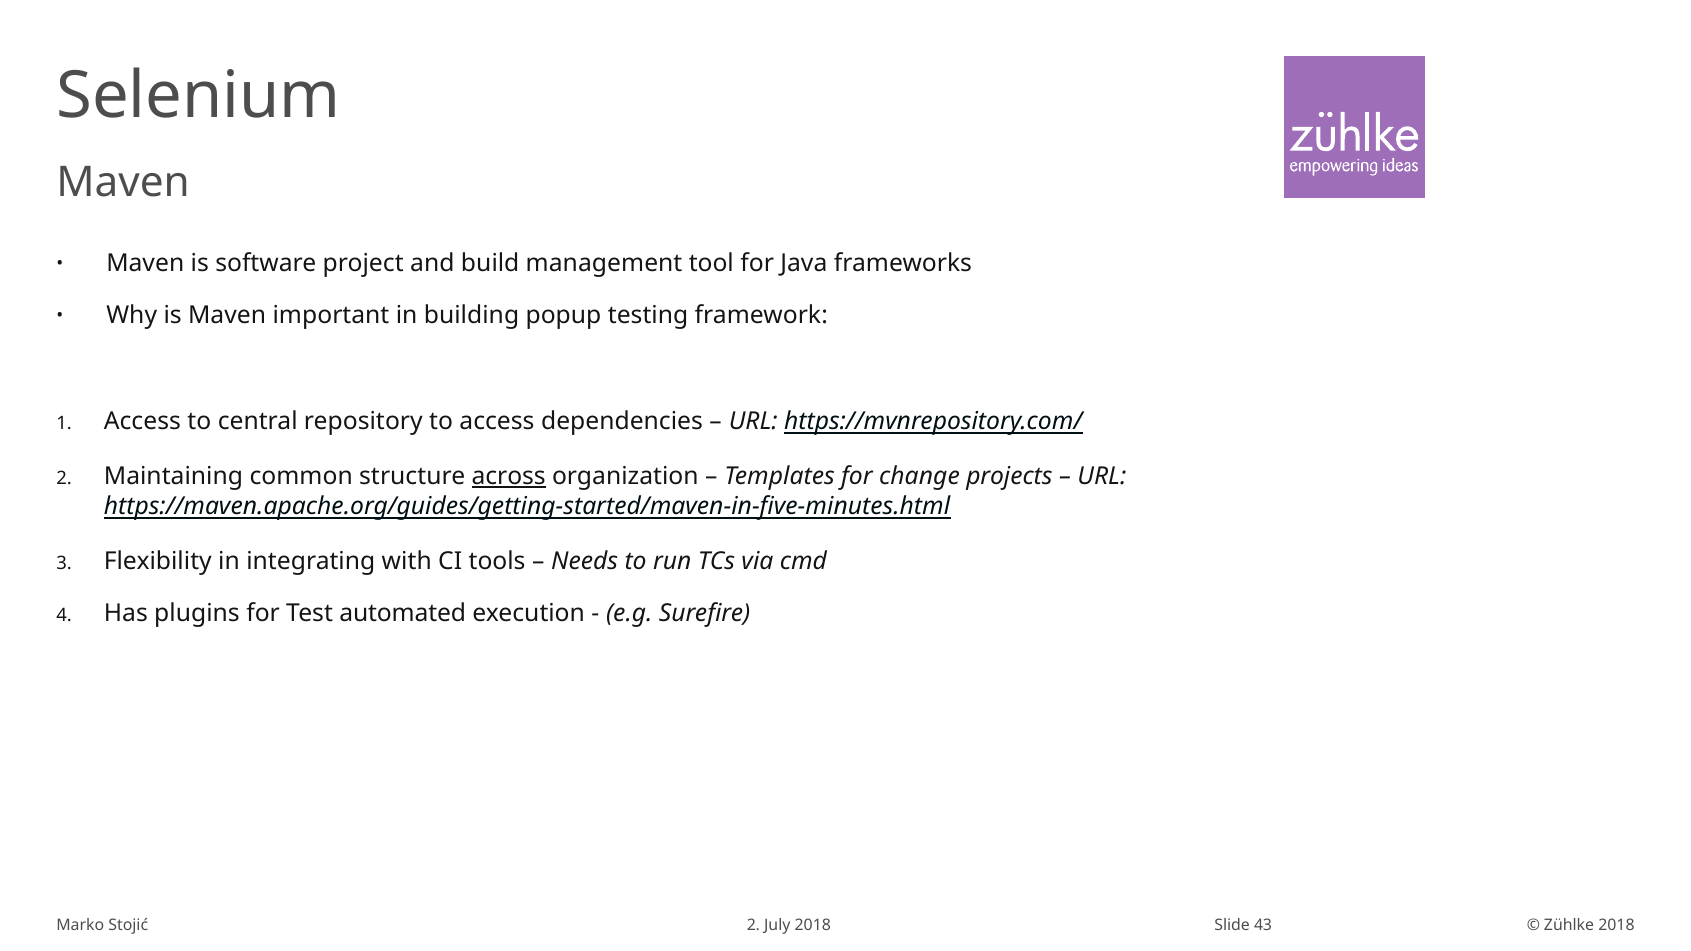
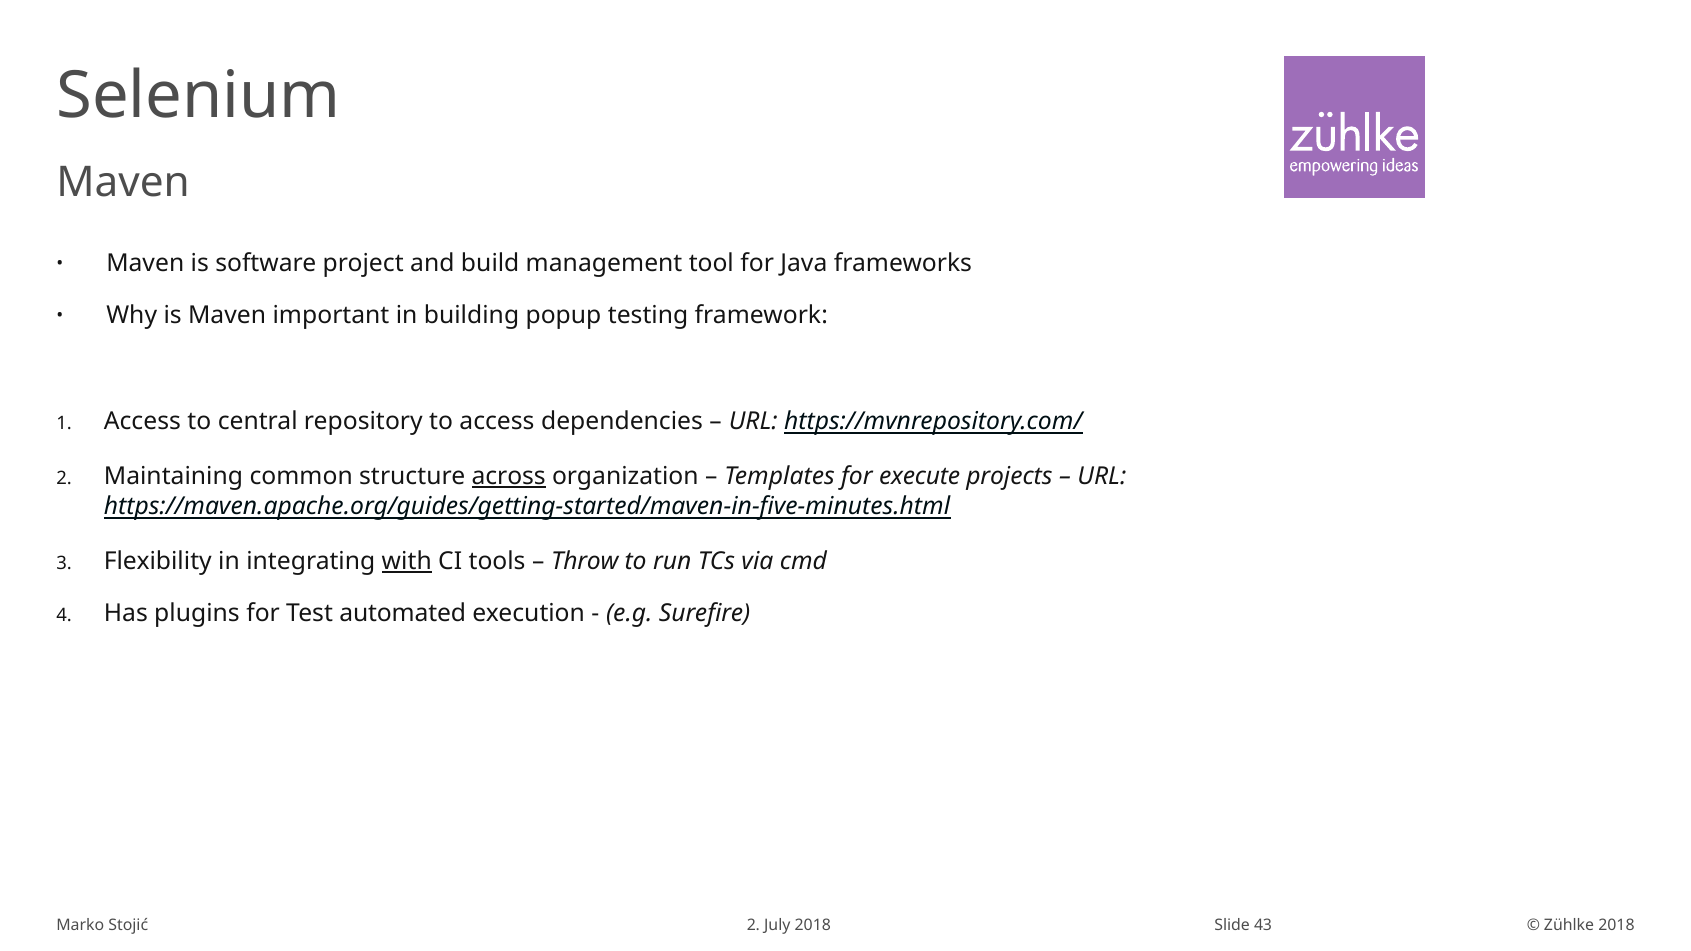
change: change -> execute
with underline: none -> present
Needs: Needs -> Throw
